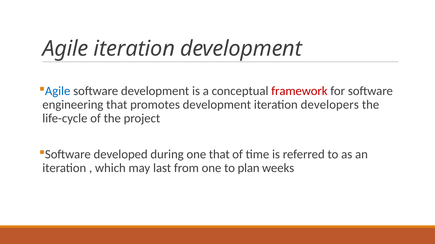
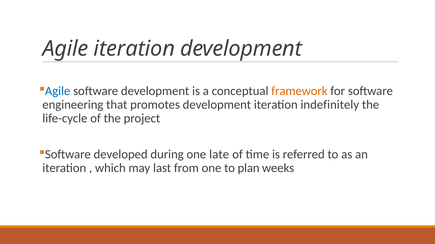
framework colour: red -> orange
developers: developers -> indefinitely
one that: that -> late
